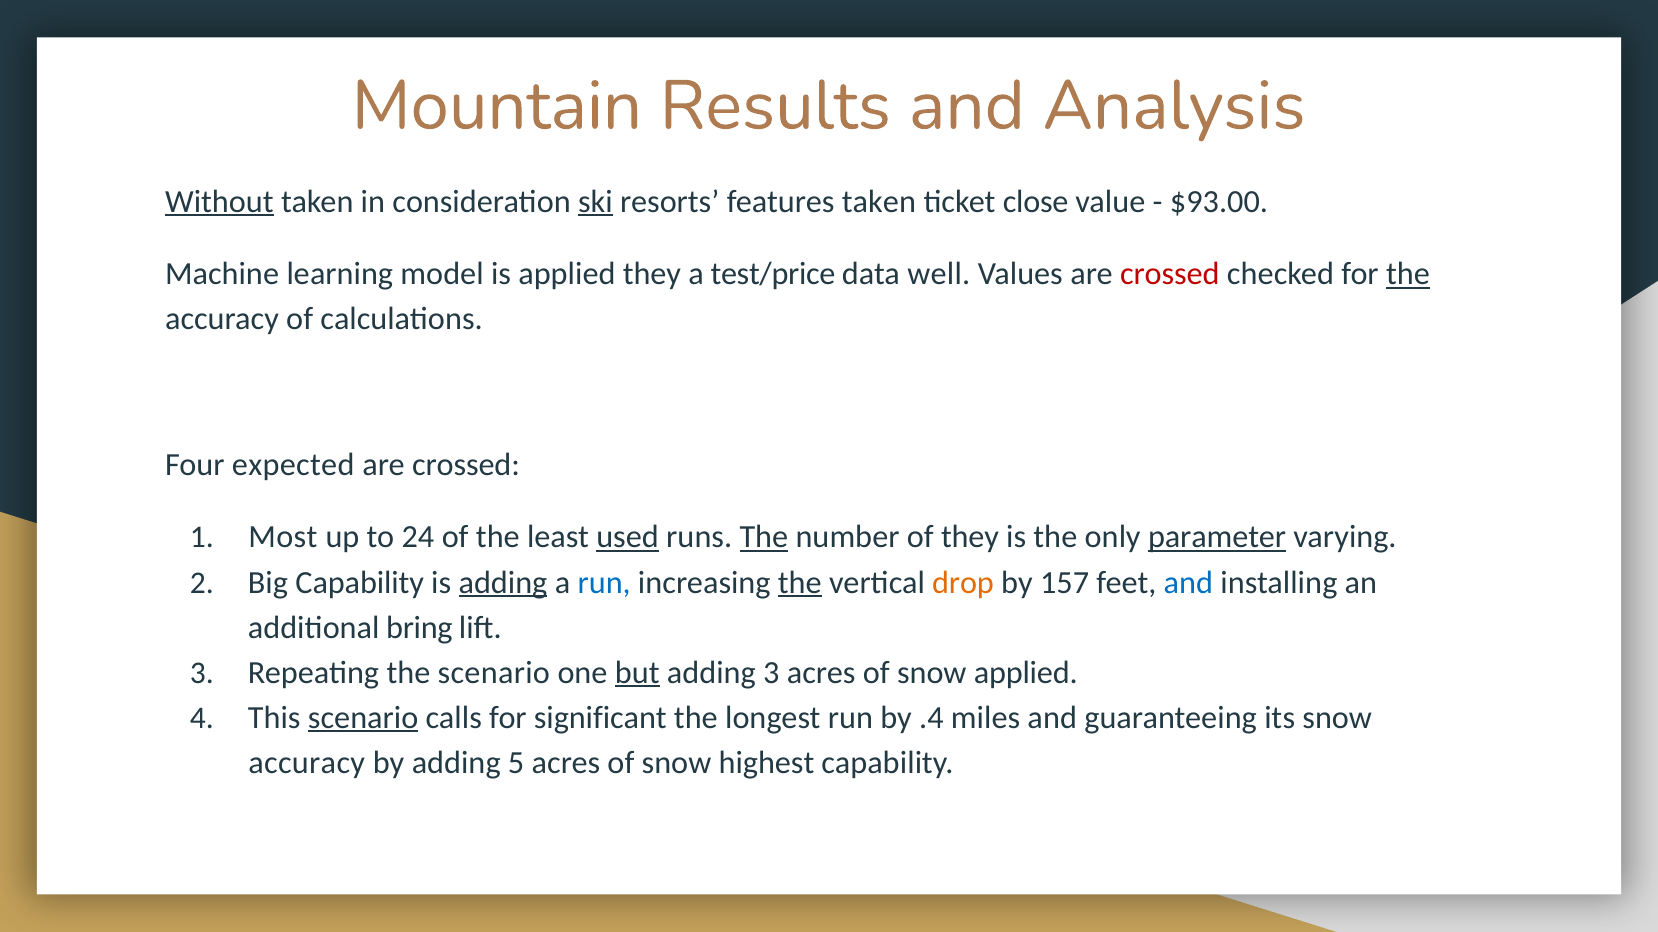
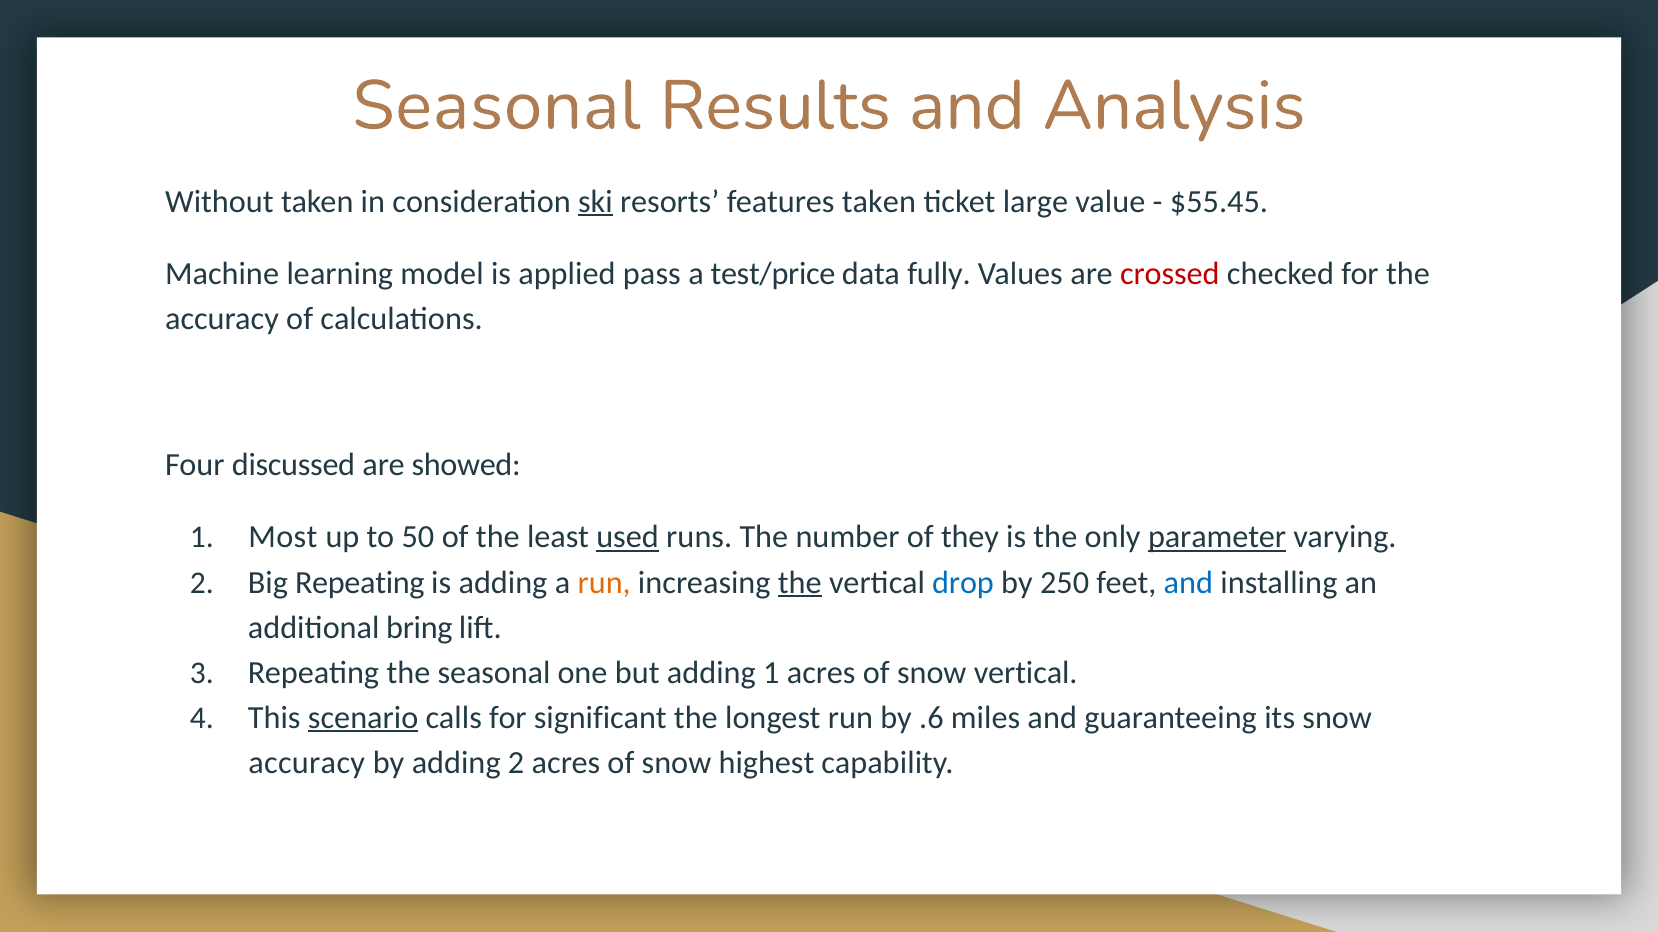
Mountain at (497, 106): Mountain -> Seasonal
Without underline: present -> none
close: close -> large
$93.00: $93.00 -> $55.45
applied they: they -> pass
well: well -> fully
the at (1408, 274) underline: present -> none
expected: expected -> discussed
crossed at (466, 465): crossed -> showed
24: 24 -> 50
The at (764, 538) underline: present -> none
Big Capability: Capability -> Repeating
adding at (503, 583) underline: present -> none
run at (604, 583) colour: blue -> orange
drop colour: orange -> blue
157: 157 -> 250
the scenario: scenario -> seasonal
but underline: present -> none
adding 3: 3 -> 1
snow applied: applied -> vertical
.4: .4 -> .6
adding 5: 5 -> 2
